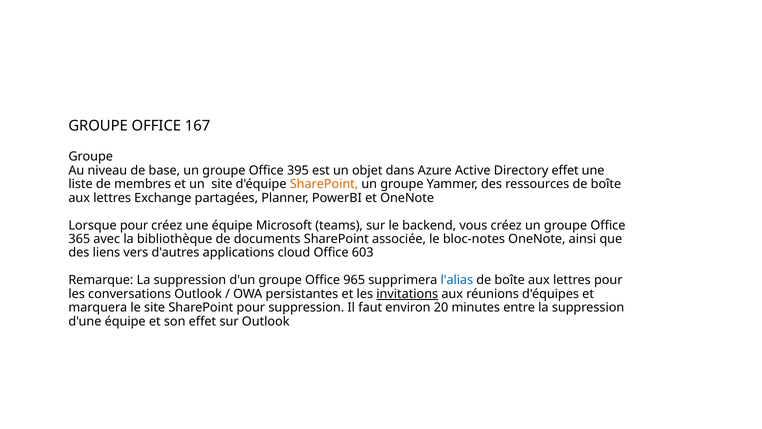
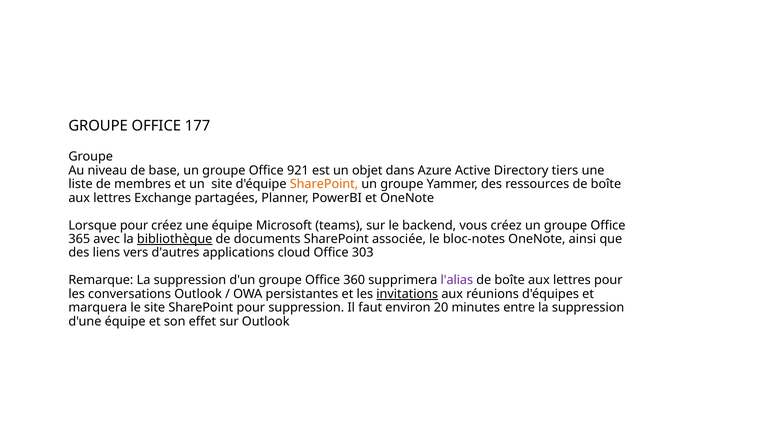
167: 167 -> 177
395: 395 -> 921
Directory effet: effet -> tiers
bibliothèque underline: none -> present
603: 603 -> 303
965: 965 -> 360
l'alias colour: blue -> purple
